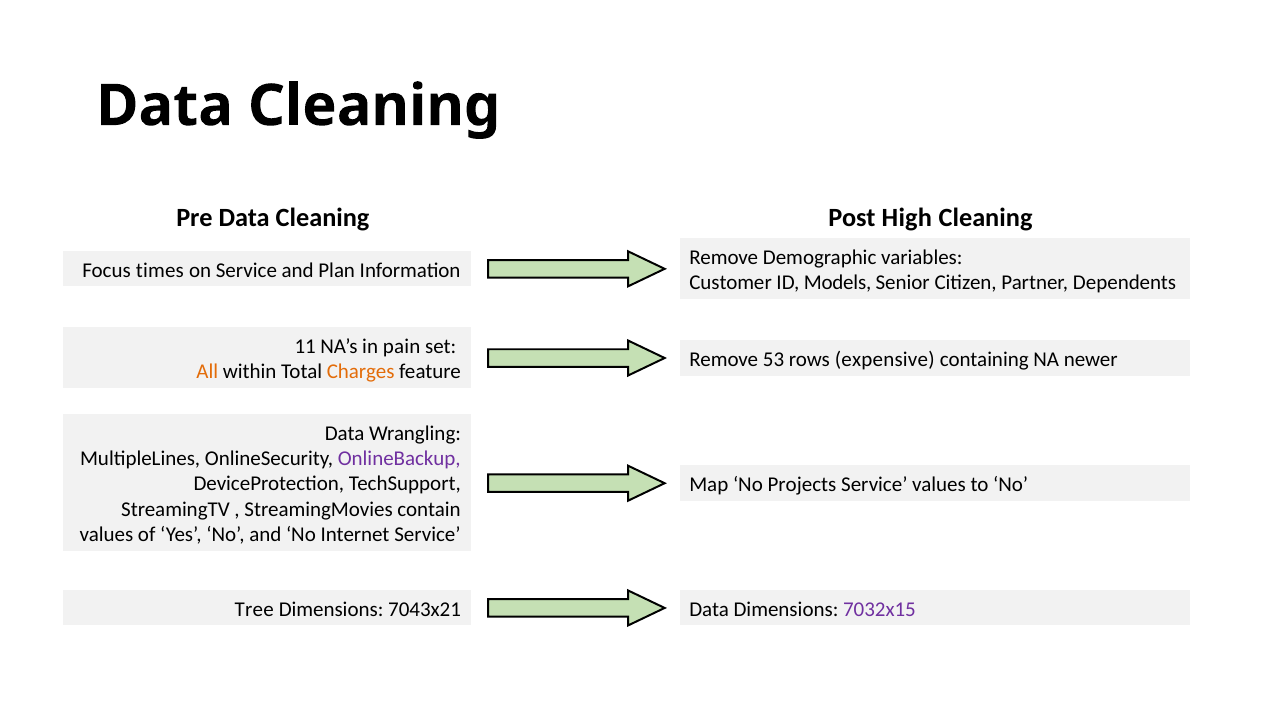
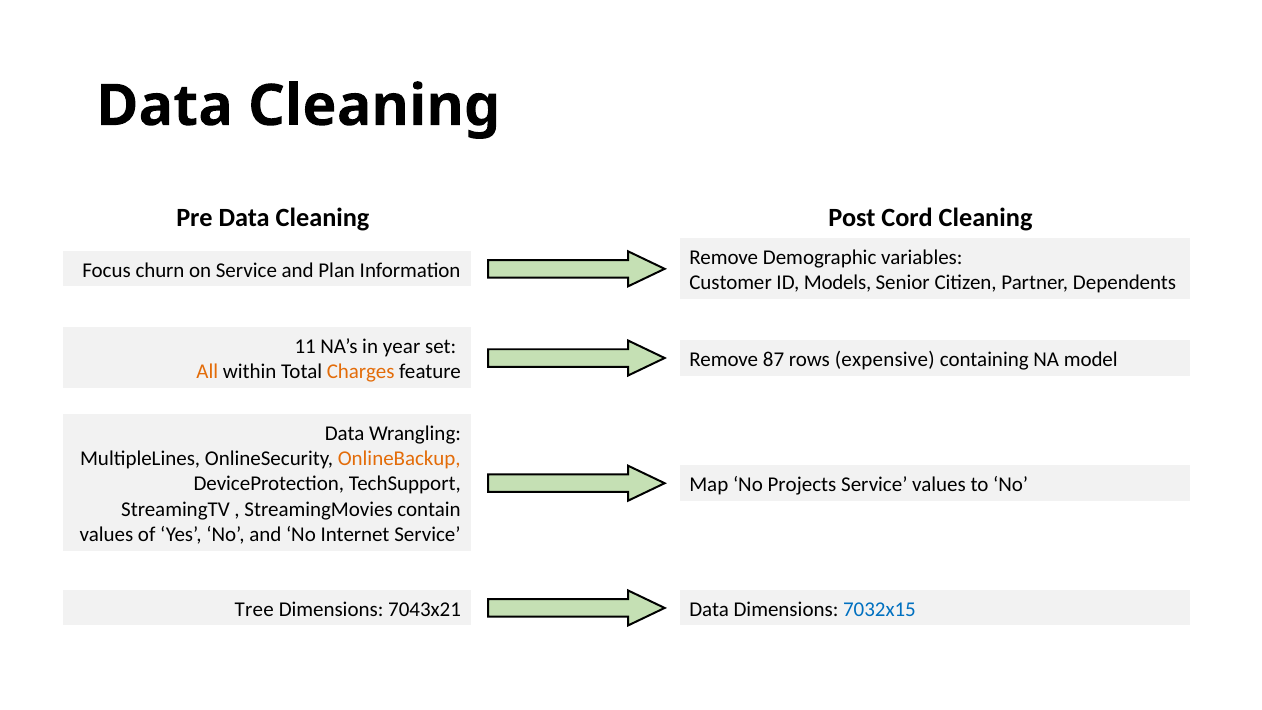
High: High -> Cord
times: times -> churn
pain: pain -> year
53: 53 -> 87
newer: newer -> model
OnlineBackup colour: purple -> orange
7032x15 colour: purple -> blue
